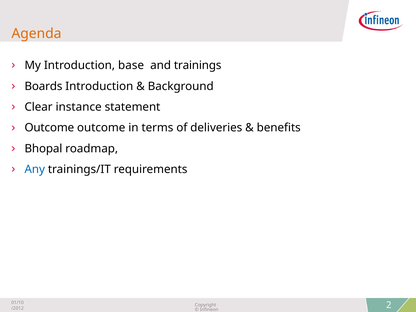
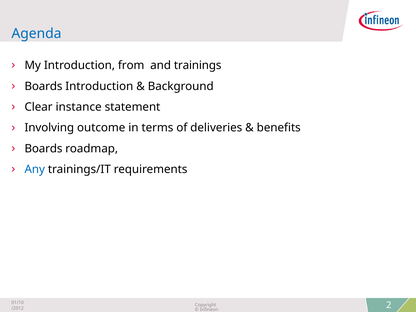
Agenda colour: orange -> blue
base: base -> from
Outcome at (49, 128): Outcome -> Involving
Bhopal at (43, 149): Bhopal -> Boards
